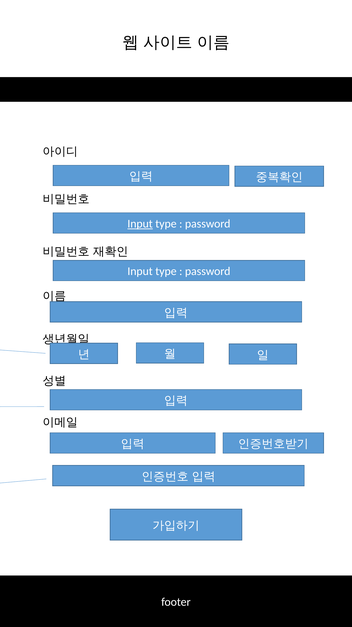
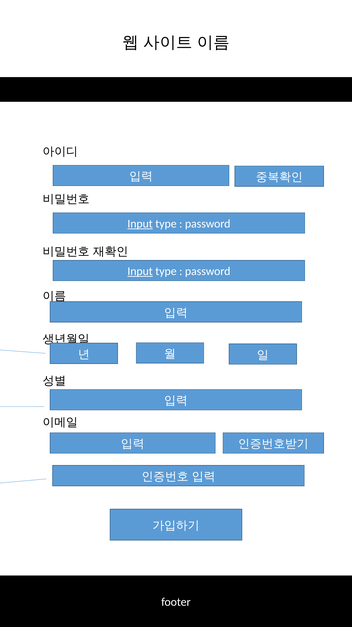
Input at (140, 271) underline: none -> present
